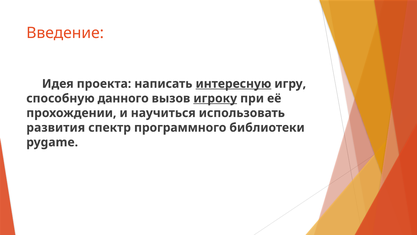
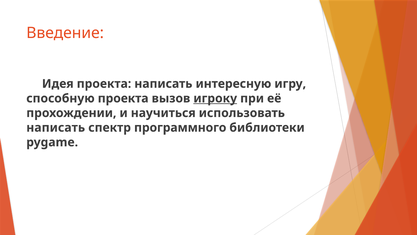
интересную underline: present -> none
способную данного: данного -> проекта
развития at (56, 127): развития -> написать
